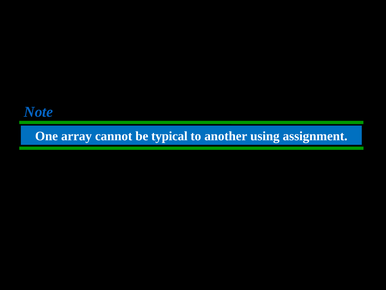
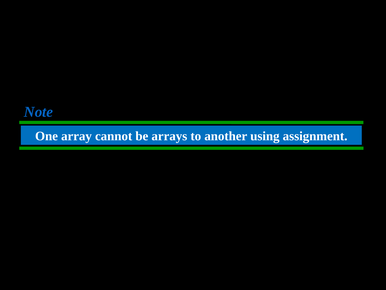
typical: typical -> arrays
